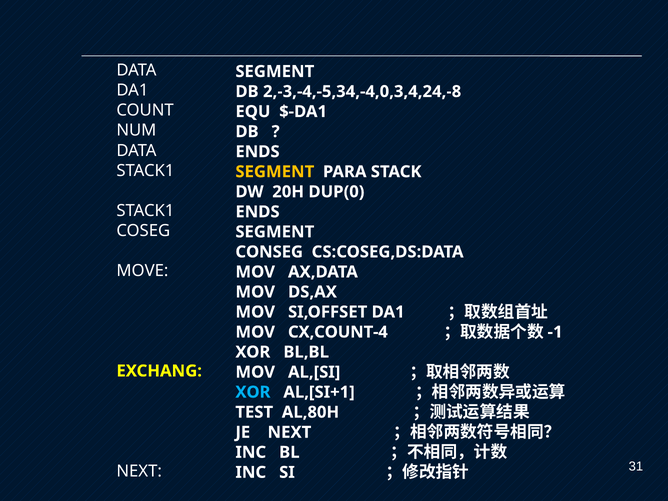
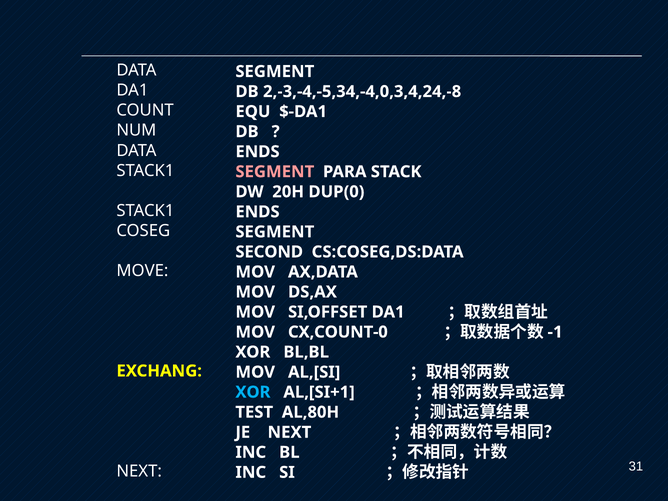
SEGMENT at (275, 172) colour: yellow -> pink
CONSEG: CONSEG -> SECOND
CX,COUNT-4: CX,COUNT-4 -> CX,COUNT-0
